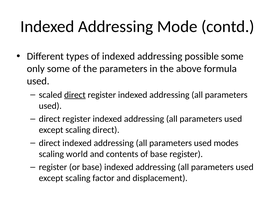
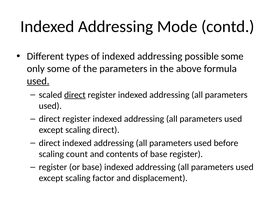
used at (38, 81) underline: none -> present
modes: modes -> before
world: world -> count
